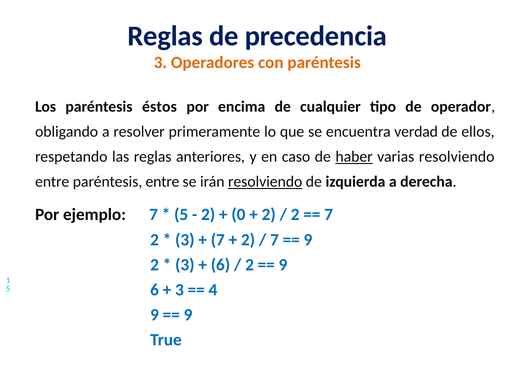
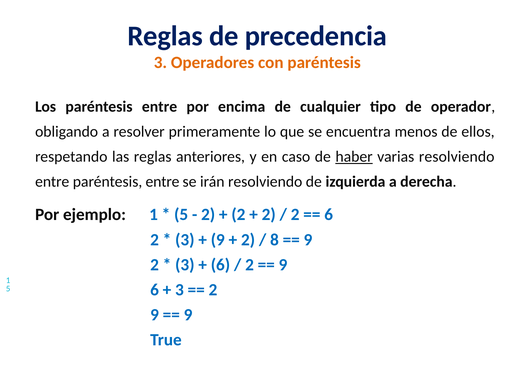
Los paréntesis éstos: éstos -> entre
verdad: verdad -> menos
resolviendo at (265, 181) underline: present -> none
ejemplo 7: 7 -> 1
0 at (238, 214): 0 -> 2
7 at (329, 214): 7 -> 6
7 at (218, 239): 7 -> 9
7 at (274, 239): 7 -> 8
4 at (213, 289): 4 -> 2
